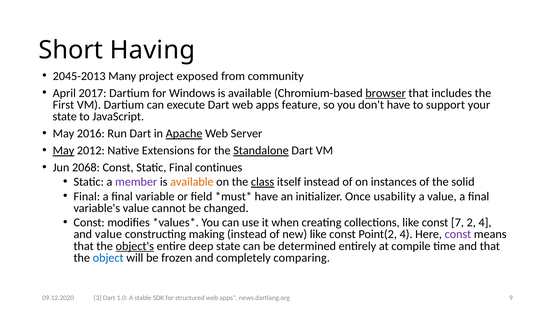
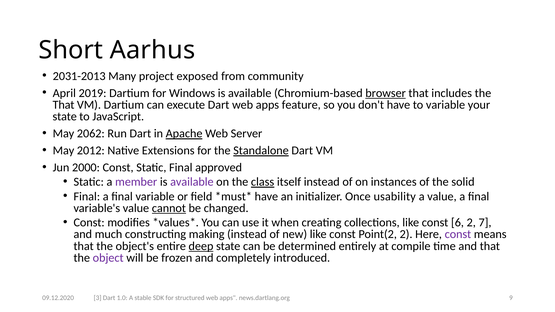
Having: Having -> Aarhus
2045-2013: 2045-2013 -> 2031-2013
2017: 2017 -> 2019
First at (63, 105): First -> That
to support: support -> variable
2016: 2016 -> 2062
May at (63, 151) underline: present -> none
2068: 2068 -> 2000
continues: continues -> approved
available at (192, 182) colour: orange -> purple
cannot underline: none -> present
7: 7 -> 6
2 4: 4 -> 7
and value: value -> much
Point(2 4: 4 -> 2
object's underline: present -> none
deep underline: none -> present
object colour: blue -> purple
comparing: comparing -> introduced
